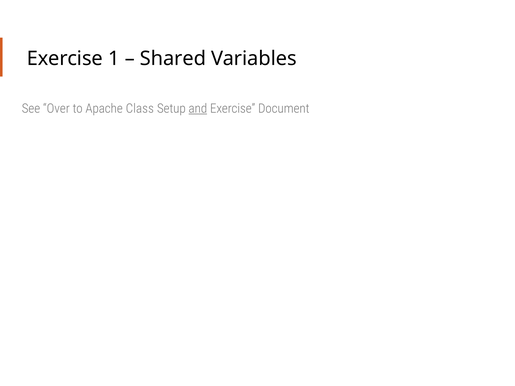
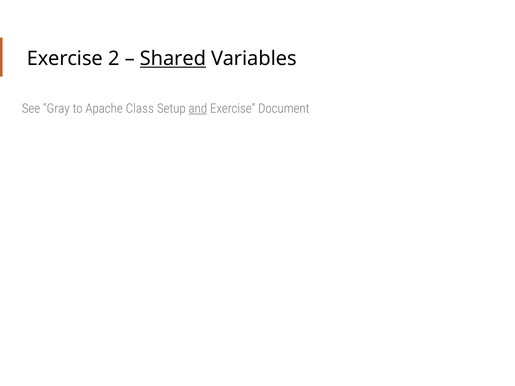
1: 1 -> 2
Shared underline: none -> present
Over: Over -> Gray
